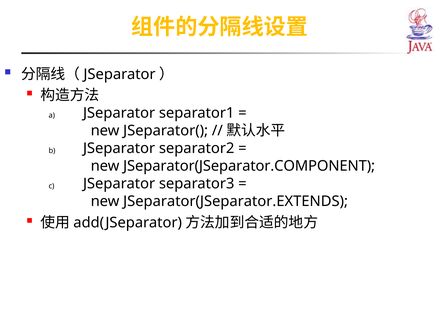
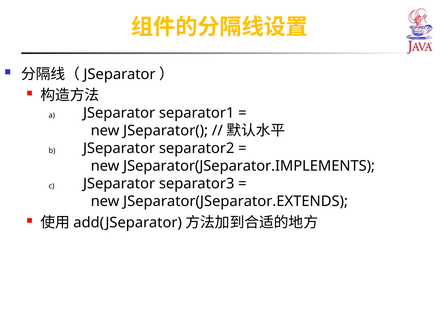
JSeparator(JSeparator.COMPONENT: JSeparator(JSeparator.COMPONENT -> JSeparator(JSeparator.IMPLEMENTS
